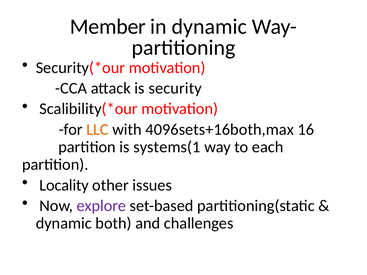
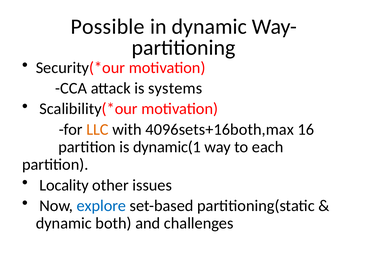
Member: Member -> Possible
security: security -> systems
systems(1: systems(1 -> dynamic(1
explore colour: purple -> blue
